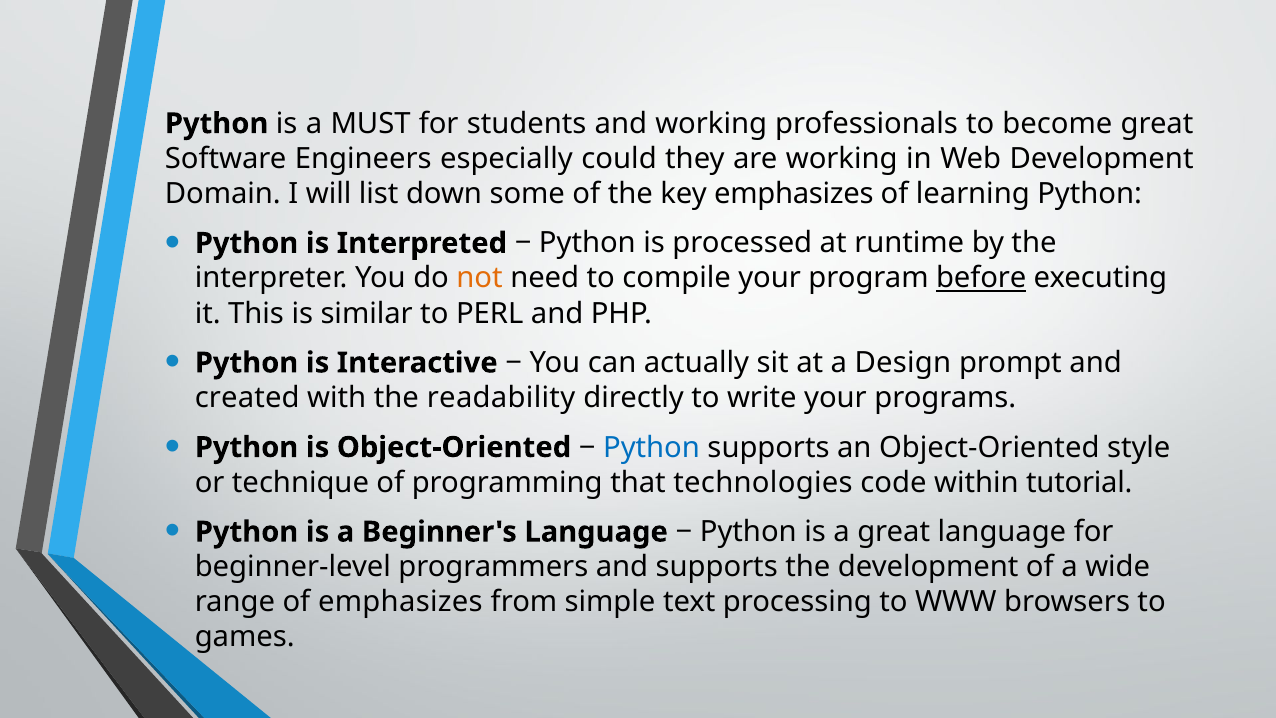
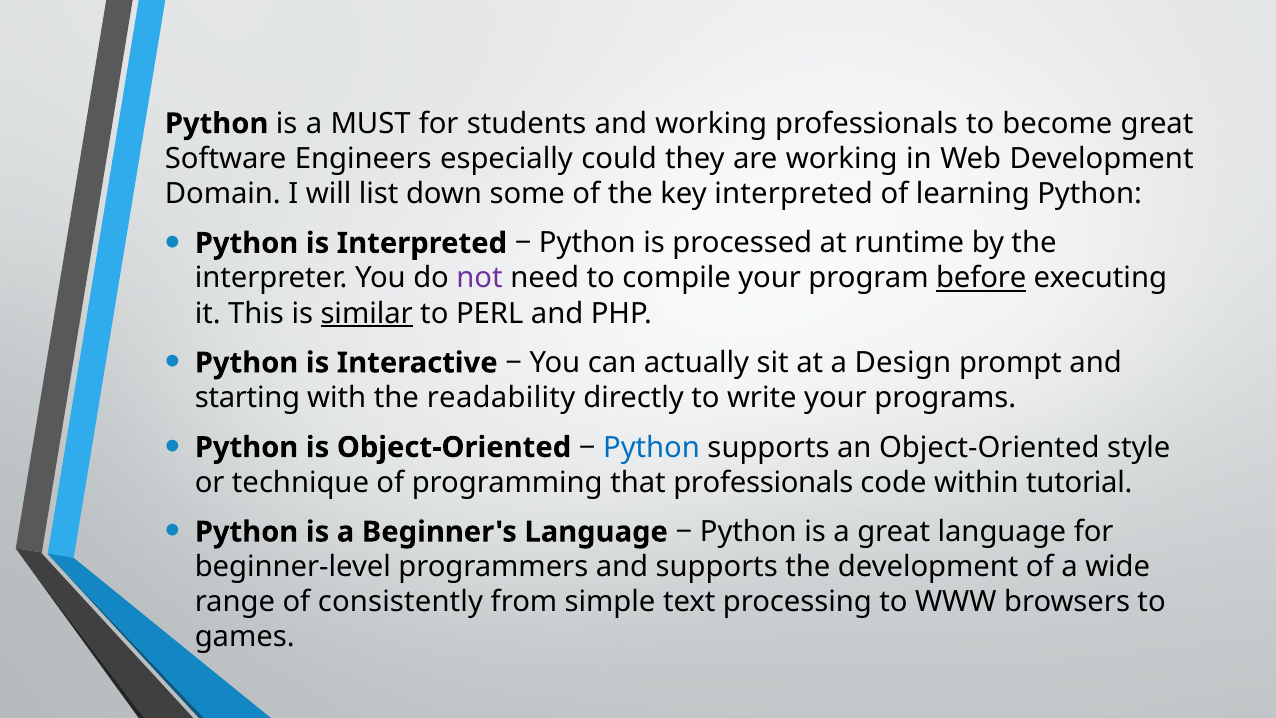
key emphasizes: emphasizes -> interpreted
not colour: orange -> purple
similar underline: none -> present
created: created -> starting
that technologies: technologies -> professionals
of emphasizes: emphasizes -> consistently
